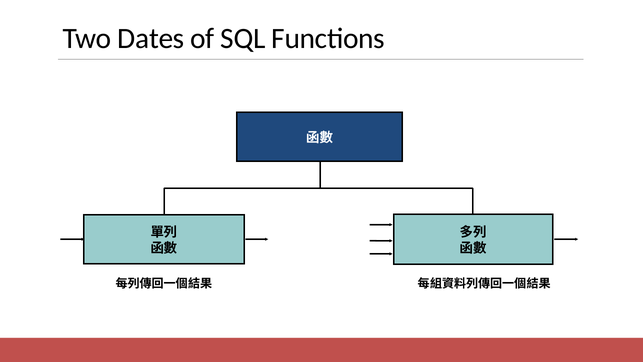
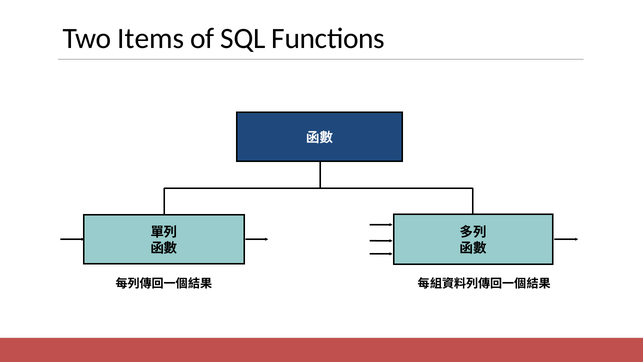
Dates: Dates -> Items
